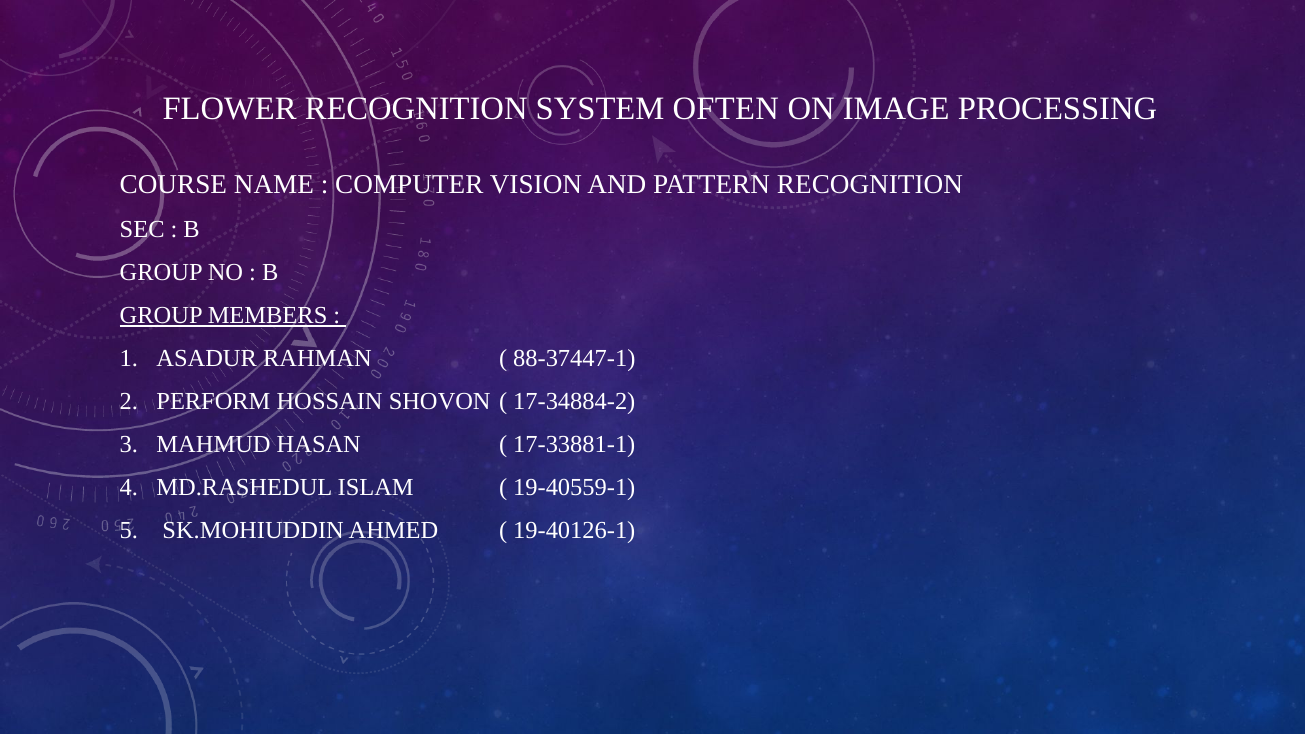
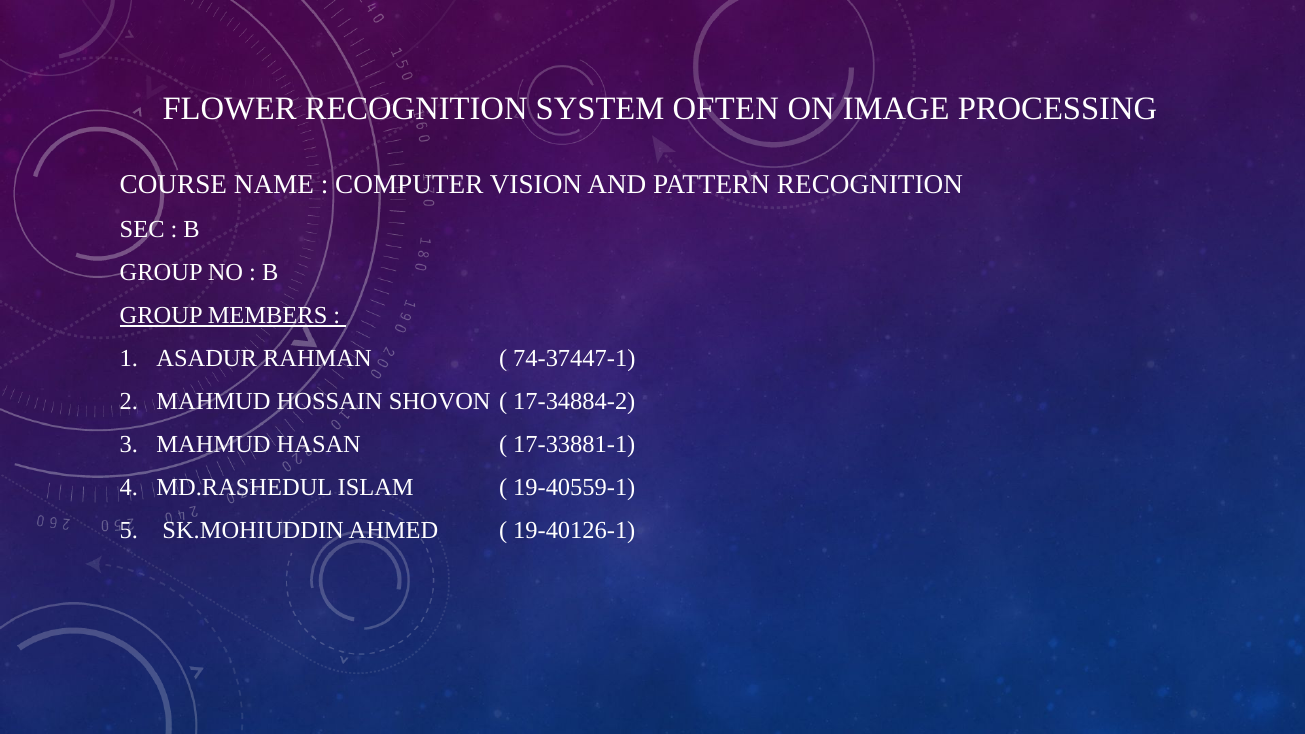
88-37447-1: 88-37447-1 -> 74-37447-1
PERFORM at (213, 401): PERFORM -> MAHMUD
